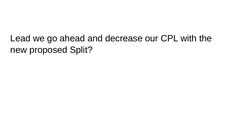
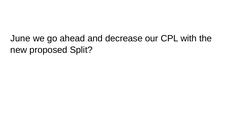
Lead: Lead -> June
